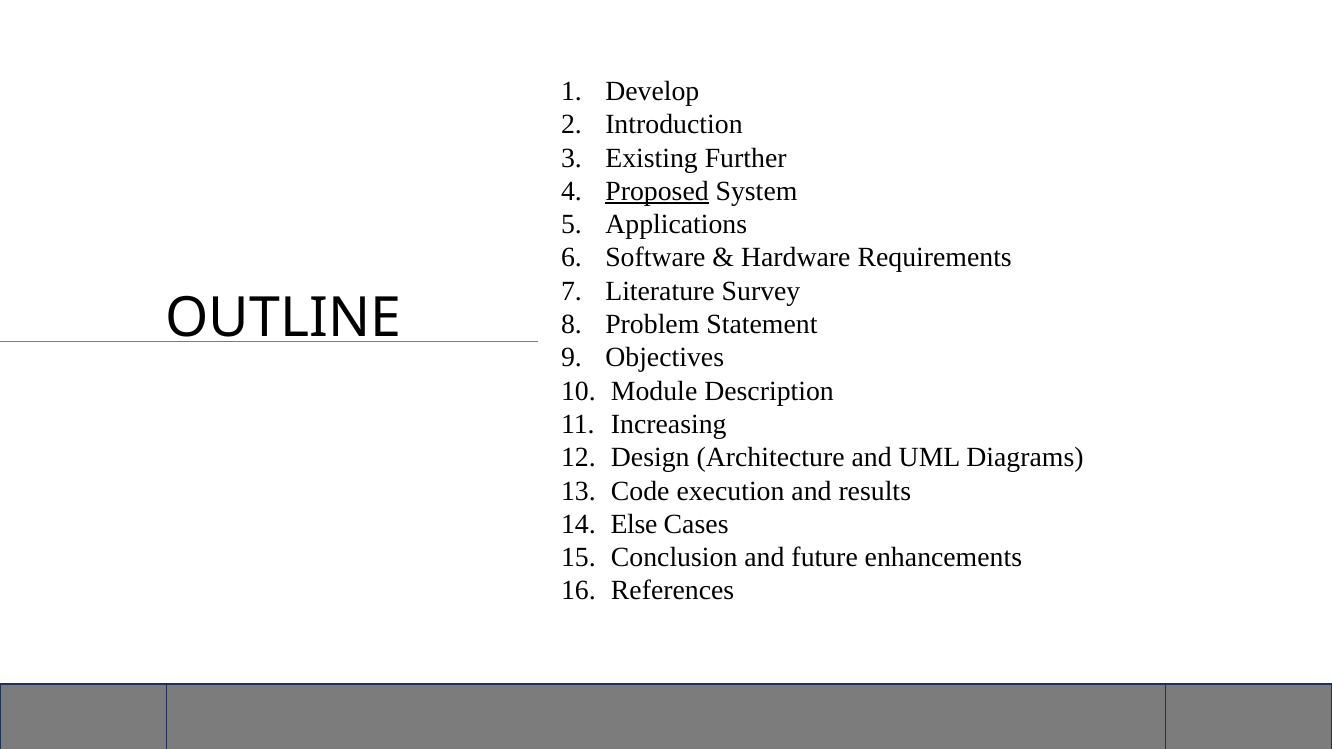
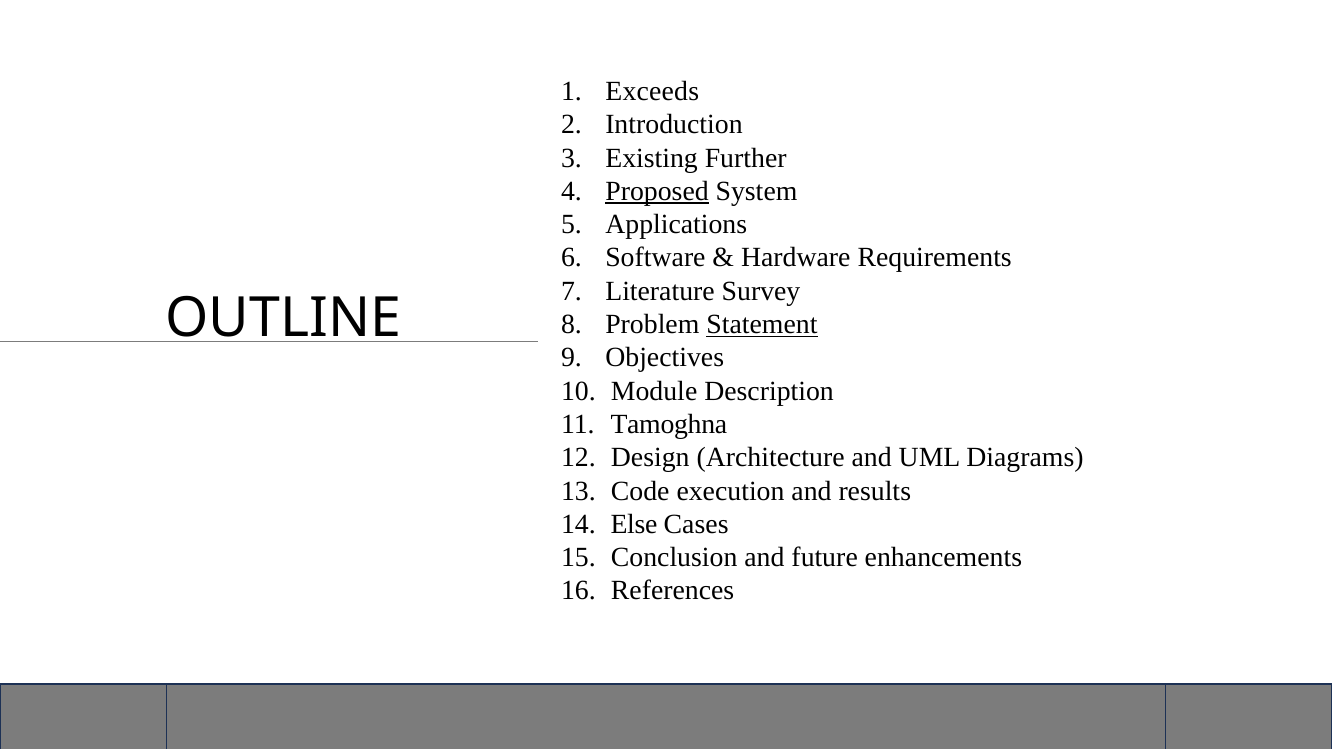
Develop: Develop -> Exceeds
Statement underline: none -> present
Increasing: Increasing -> Tamoghna
